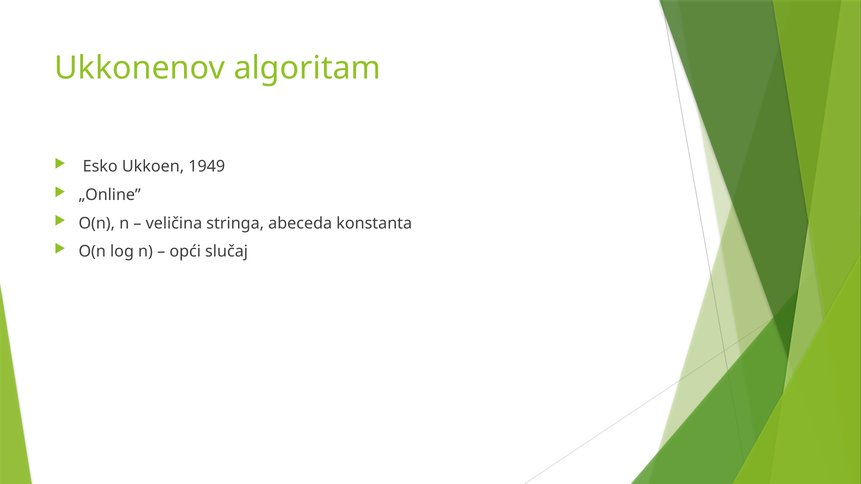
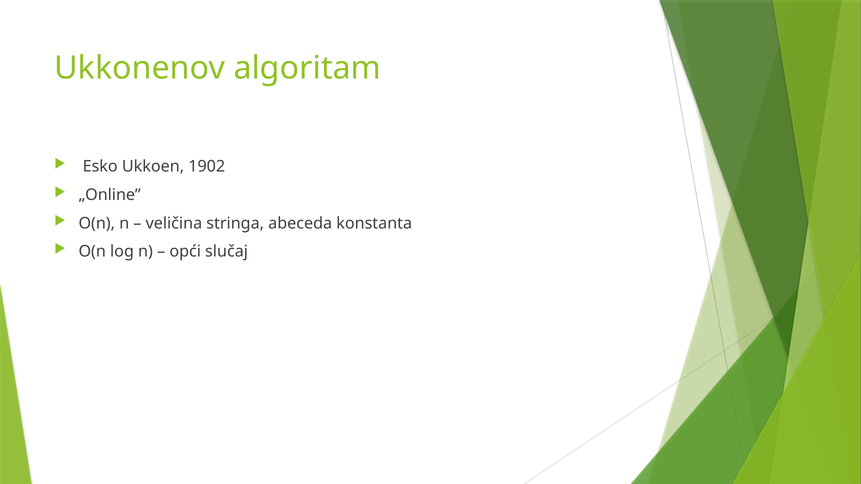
1949: 1949 -> 1902
